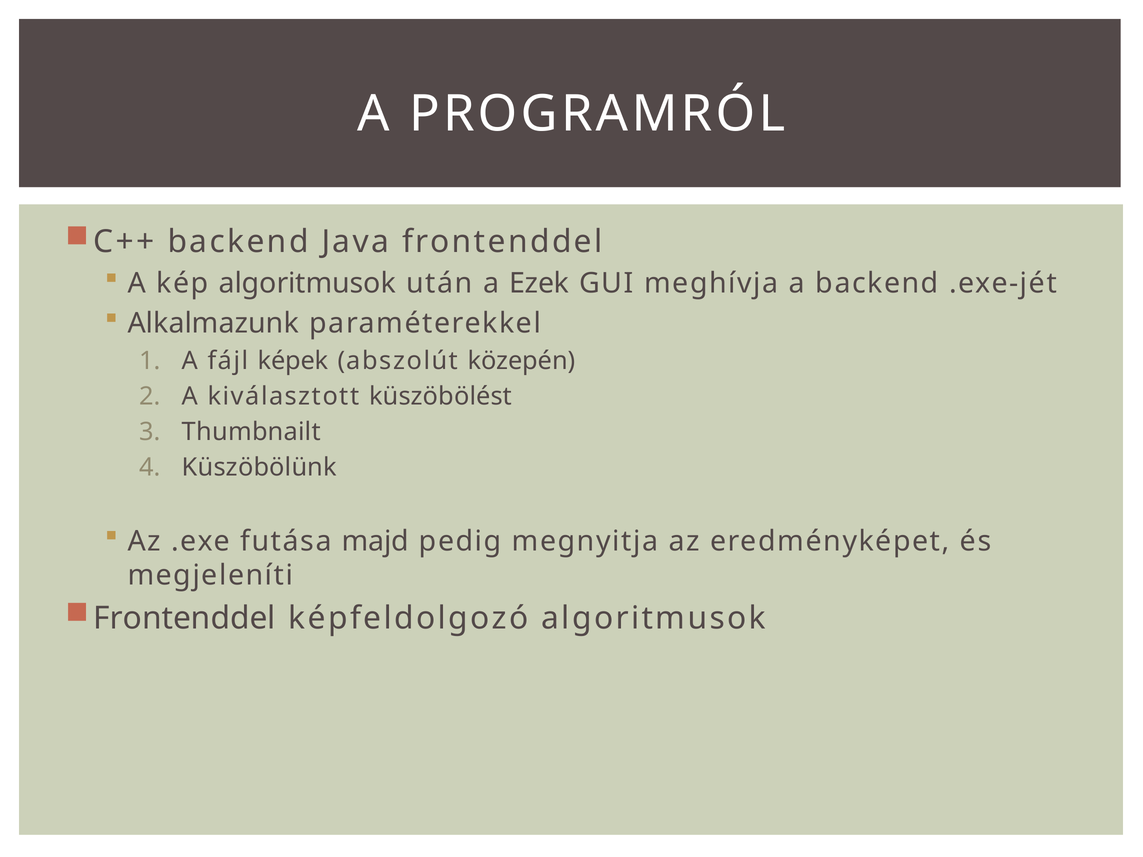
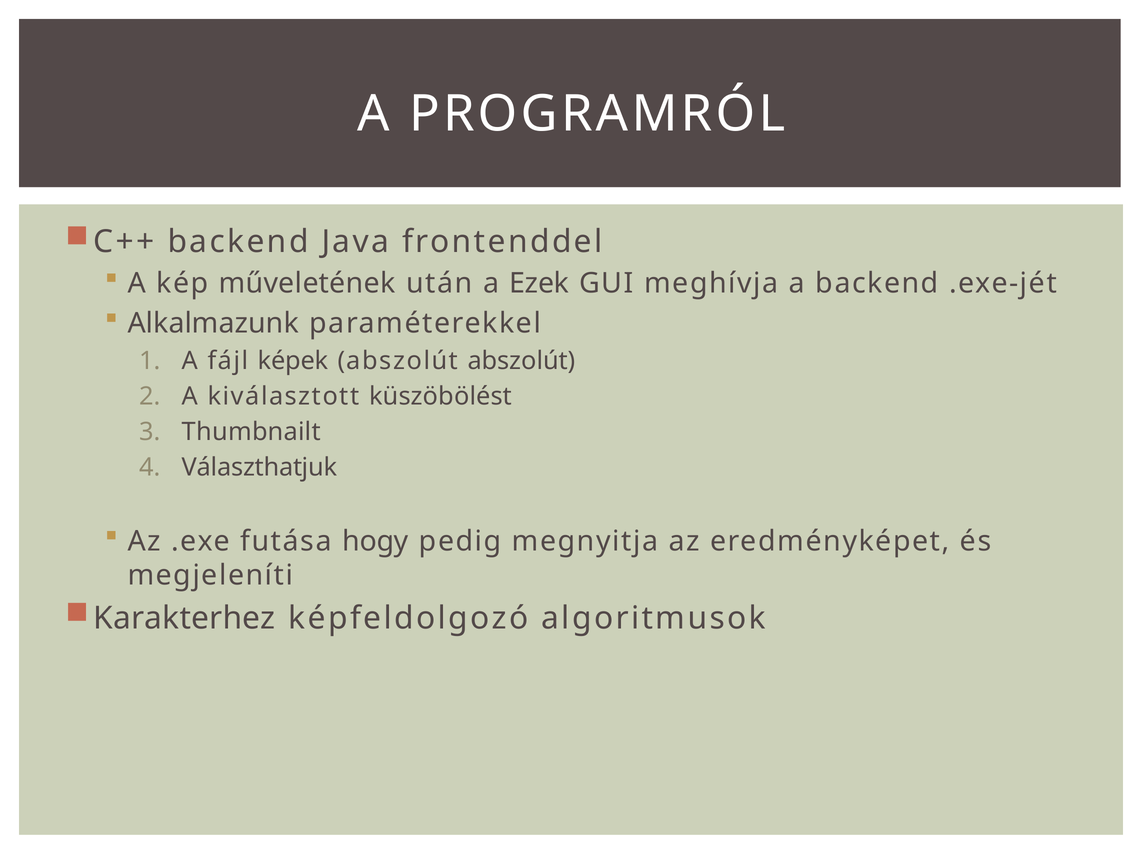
kép algoritmusok: algoritmusok -> műveletének
abszolút közepén: közepén -> abszolút
Küszöbölünk: Küszöbölünk -> Választhatjuk
majd: majd -> hogy
Frontenddel at (184, 618): Frontenddel -> Karakterhez
